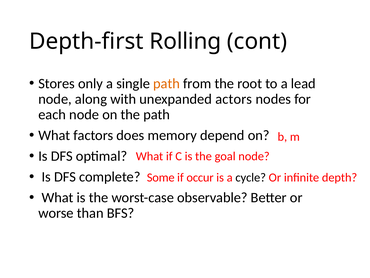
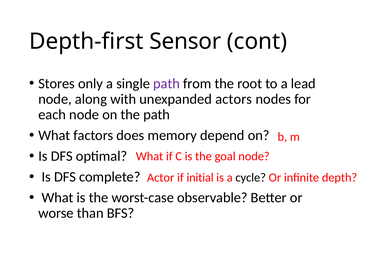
Rolling: Rolling -> Sensor
path at (167, 83) colour: orange -> purple
Some: Some -> Actor
occur: occur -> initial
